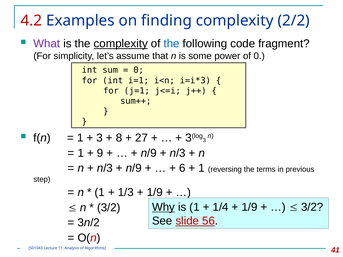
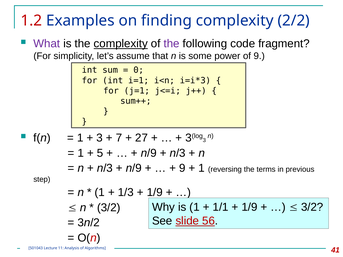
4.2: 4.2 -> 1.2
the at (172, 44) colour: blue -> purple
of 0: 0 -> 9
8: 8 -> 7
9: 9 -> 5
6 at (182, 168): 6 -> 9
Why underline: present -> none
1/4: 1/4 -> 1/1
